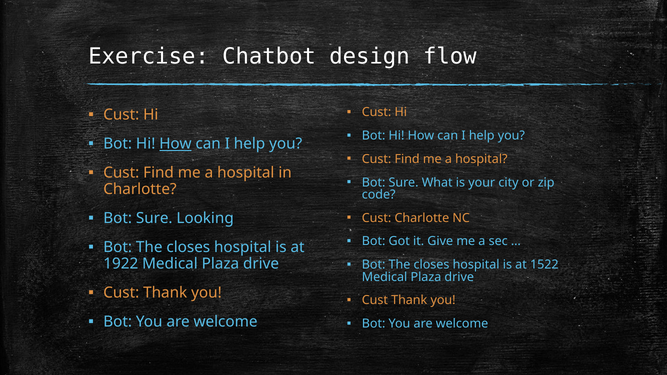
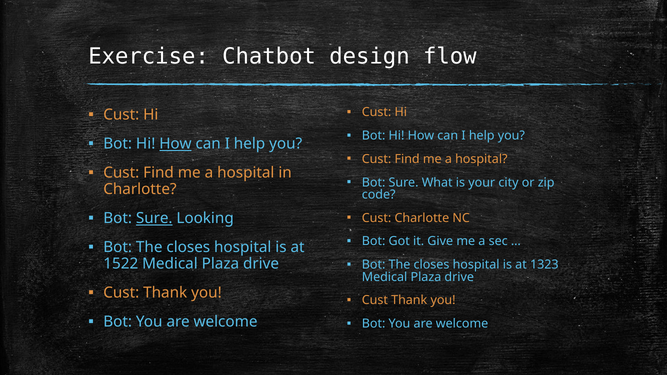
Sure at (154, 218) underline: none -> present
1522: 1522 -> 1323
1922: 1922 -> 1522
